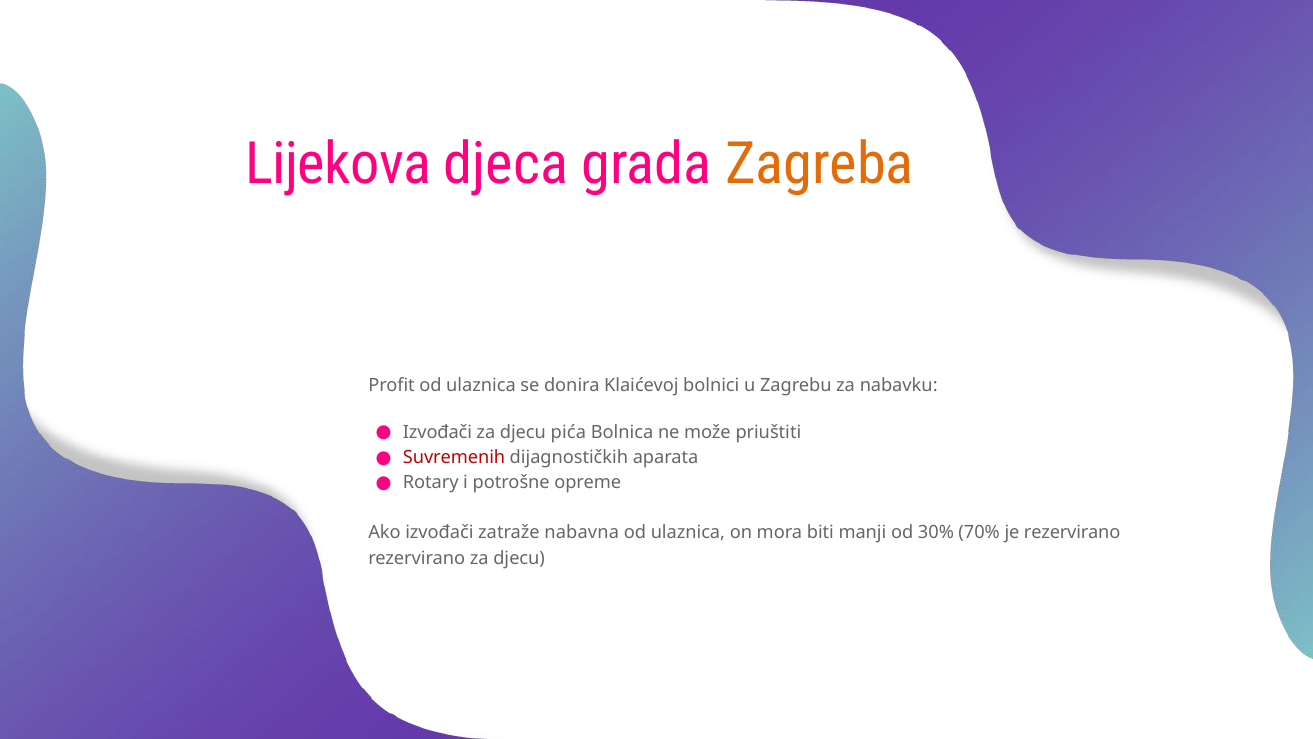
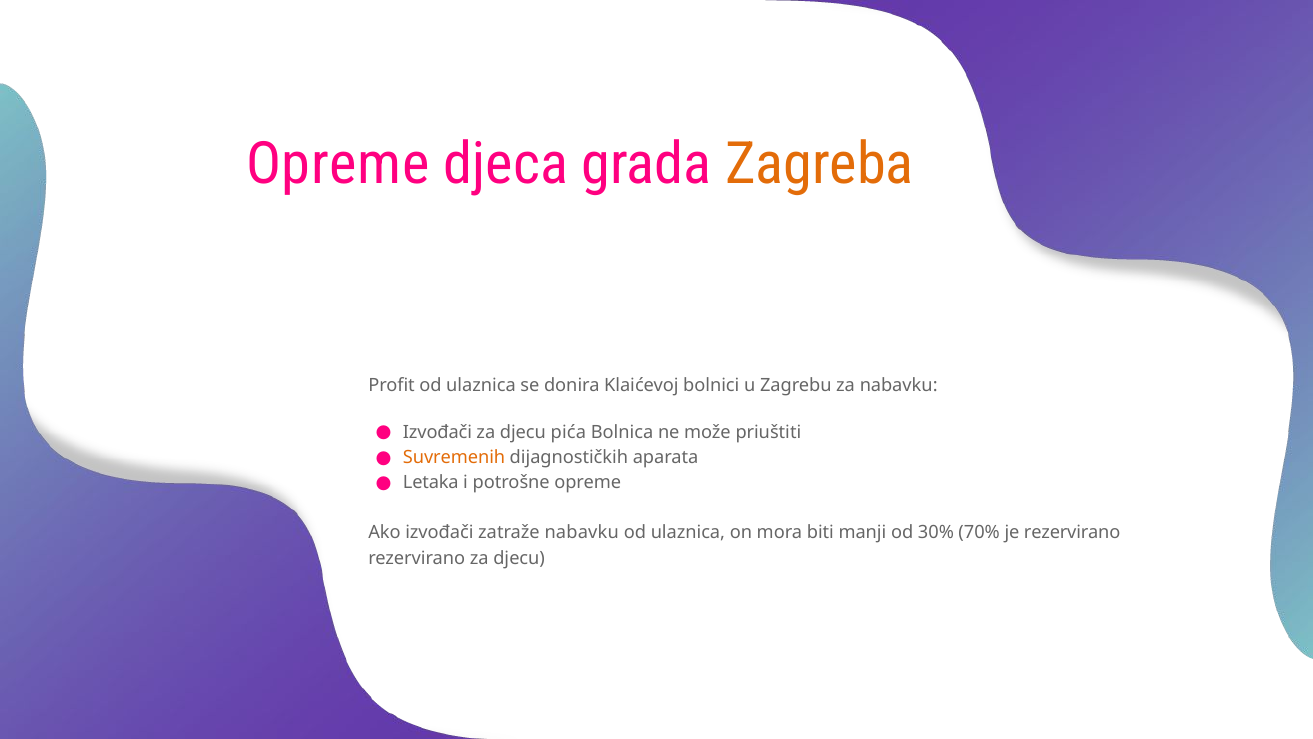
Lijekova at (338, 164): Lijekova -> Opreme
Suvremenih colour: red -> orange
Rotary: Rotary -> Letaka
zatraže nabavna: nabavna -> nabavku
